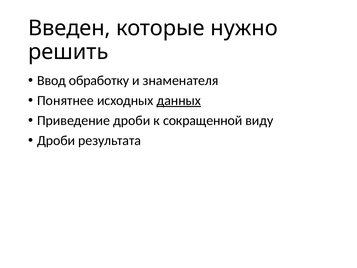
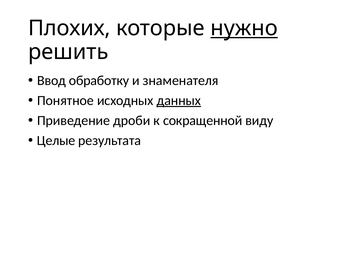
Введен: Введен -> Плохих
нужно underline: none -> present
Понятнее: Понятнее -> Понятное
Дроби at (56, 140): Дроби -> Целые
